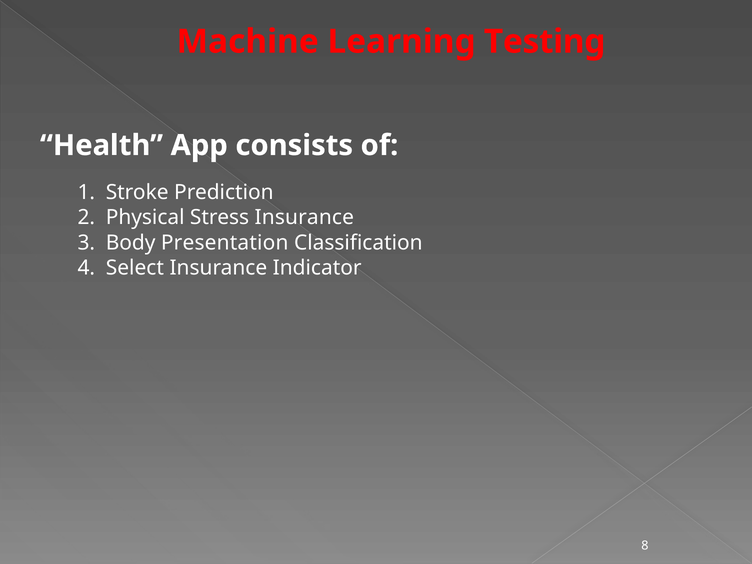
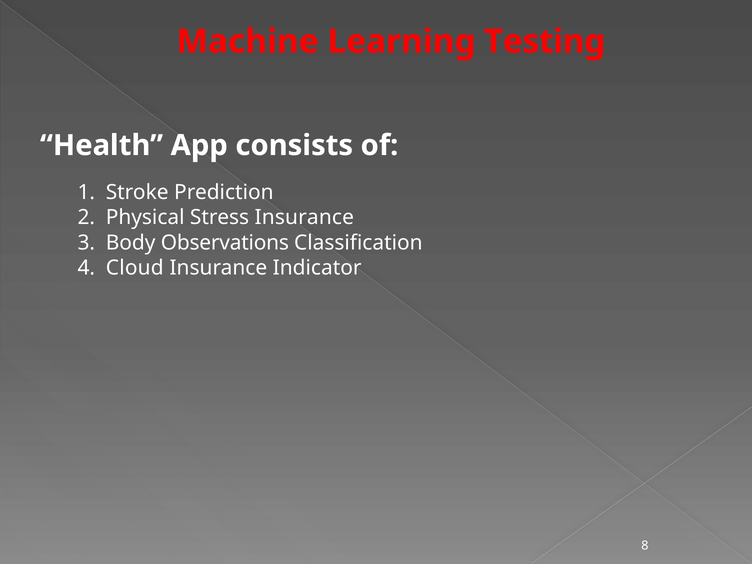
Presentation: Presentation -> Observations
Select: Select -> Cloud
